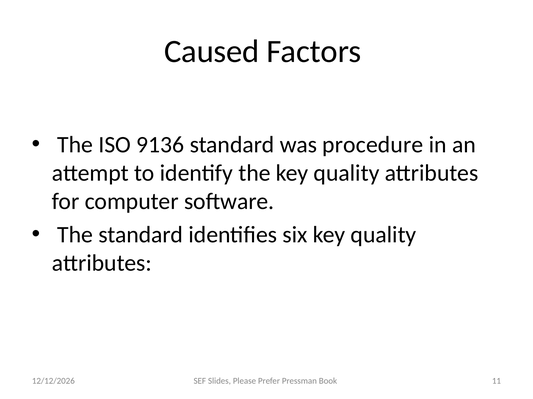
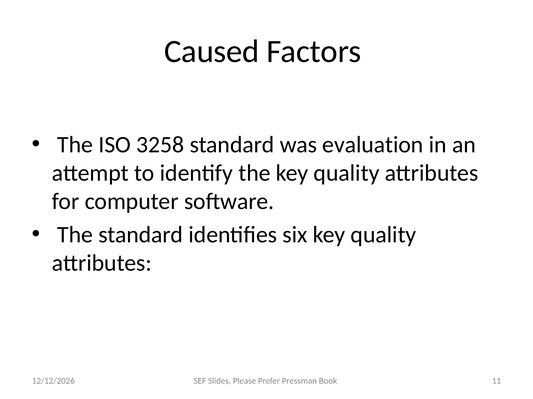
9136: 9136 -> 3258
procedure: procedure -> evaluation
